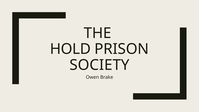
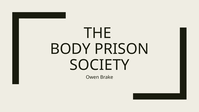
HOLD: HOLD -> BODY
